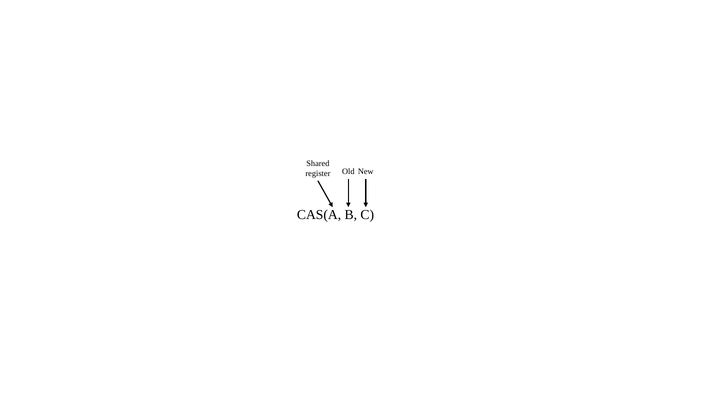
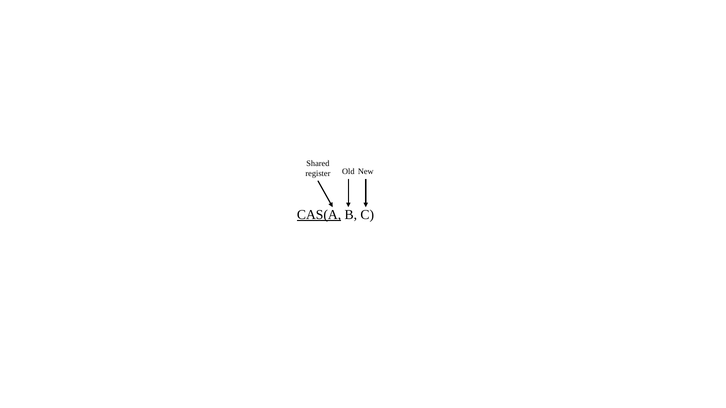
CAS(A underline: none -> present
